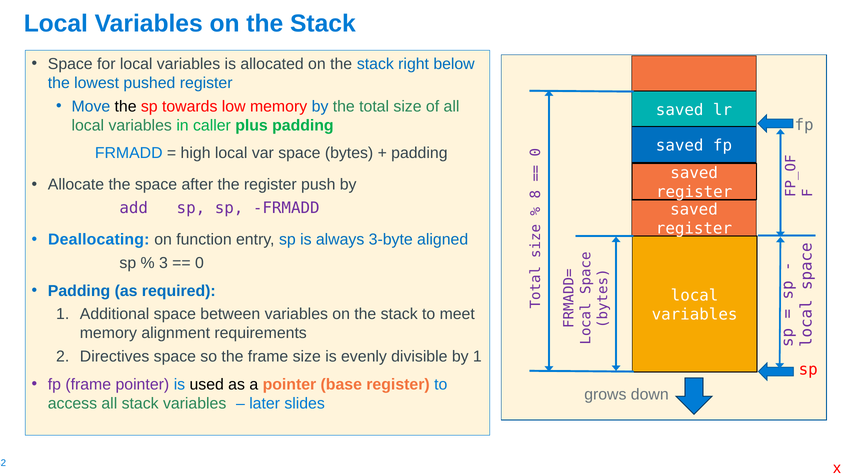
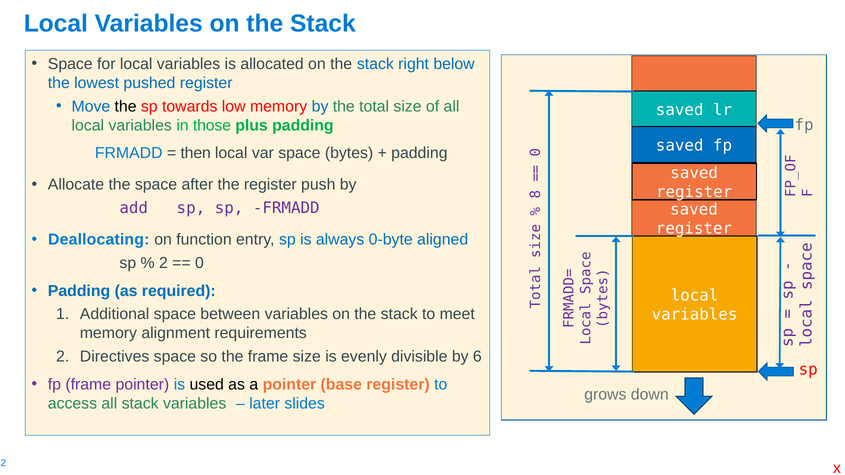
caller: caller -> those
high: high -> then
3-byte: 3-byte -> 0-byte
3 at (163, 263): 3 -> 2
by 1: 1 -> 6
